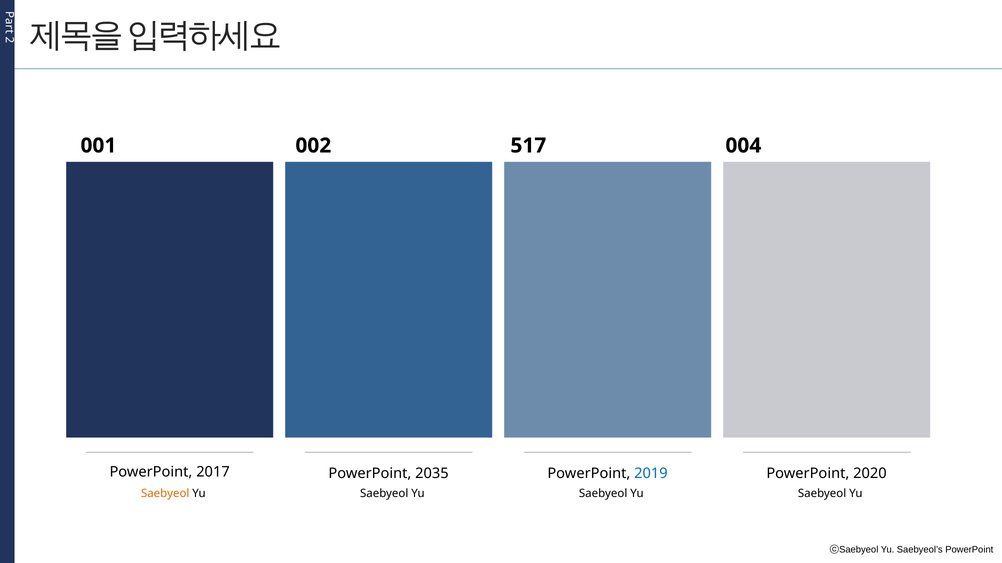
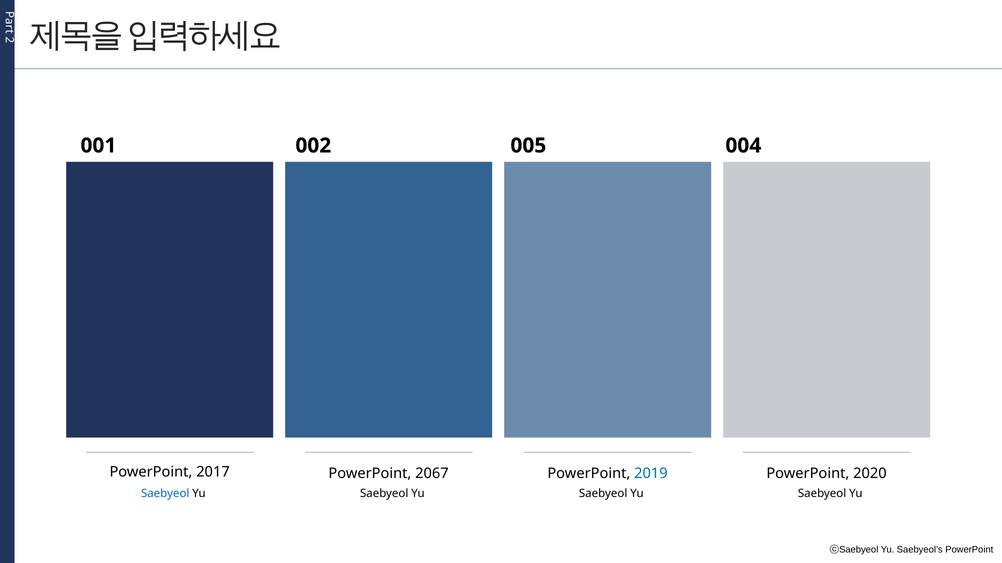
517: 517 -> 005
2035: 2035 -> 2067
Saebyeol at (165, 494) colour: orange -> blue
